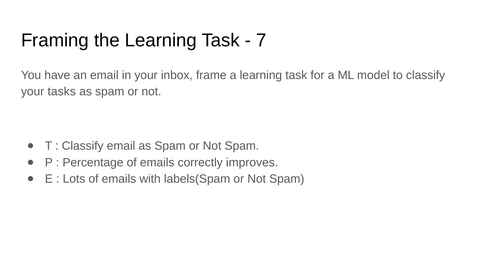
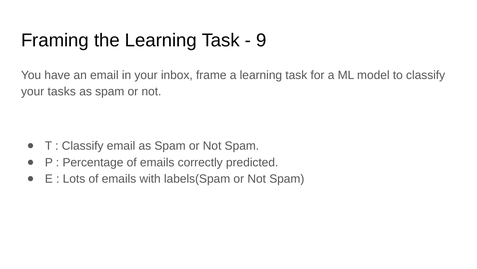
7: 7 -> 9
improves: improves -> predicted
